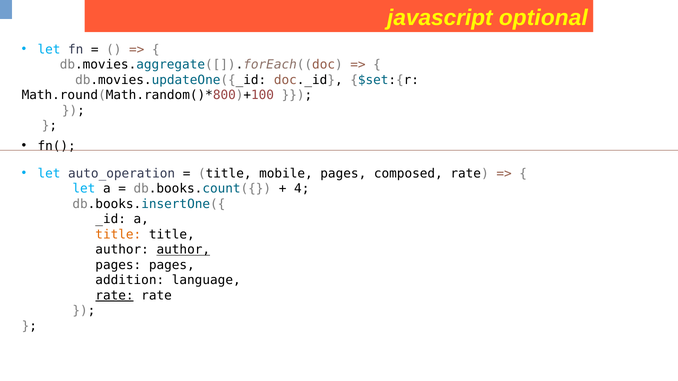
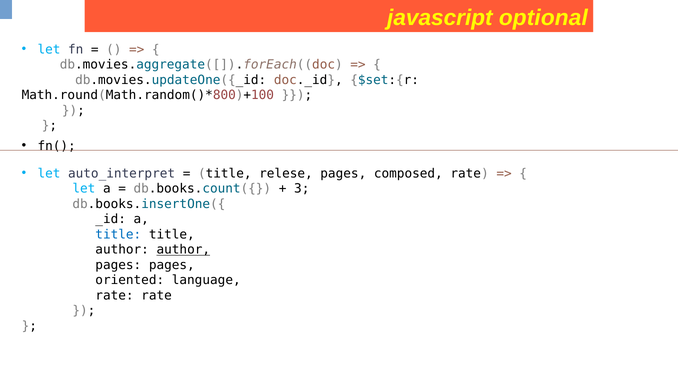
auto_operation: auto_operation -> auto_interpret
mobile: mobile -> relese
4: 4 -> 3
title at (118, 235) colour: orange -> blue
addition: addition -> oriented
rate at (114, 296) underline: present -> none
